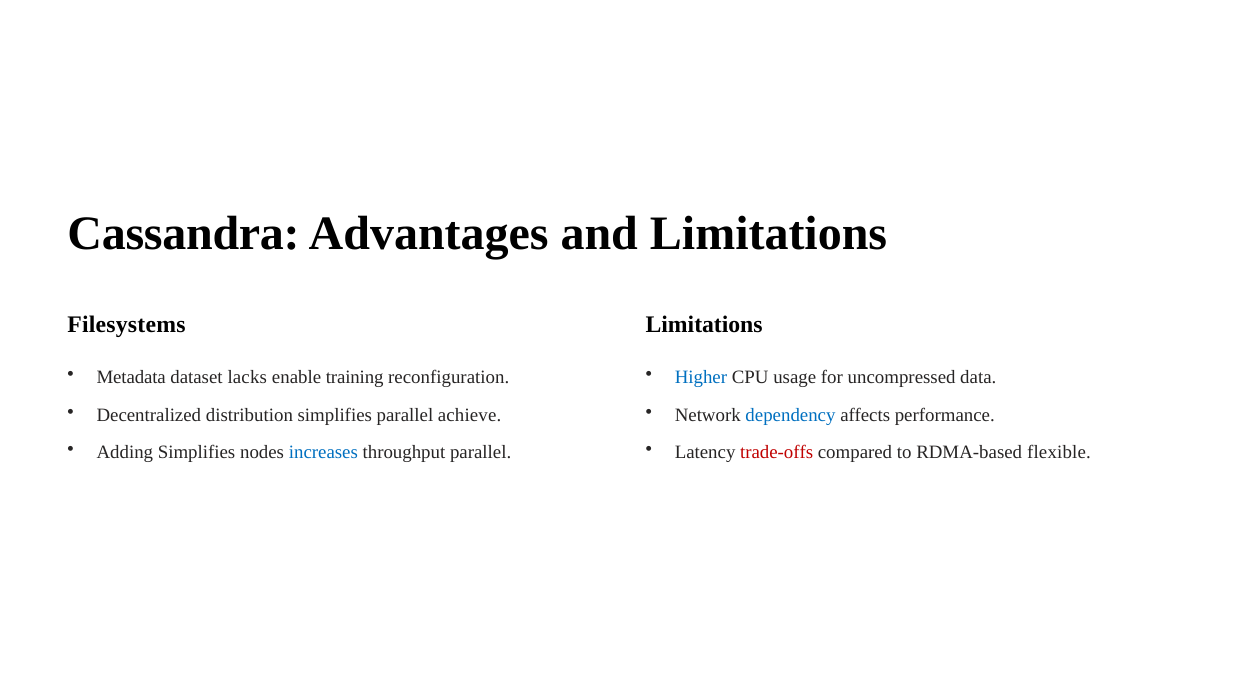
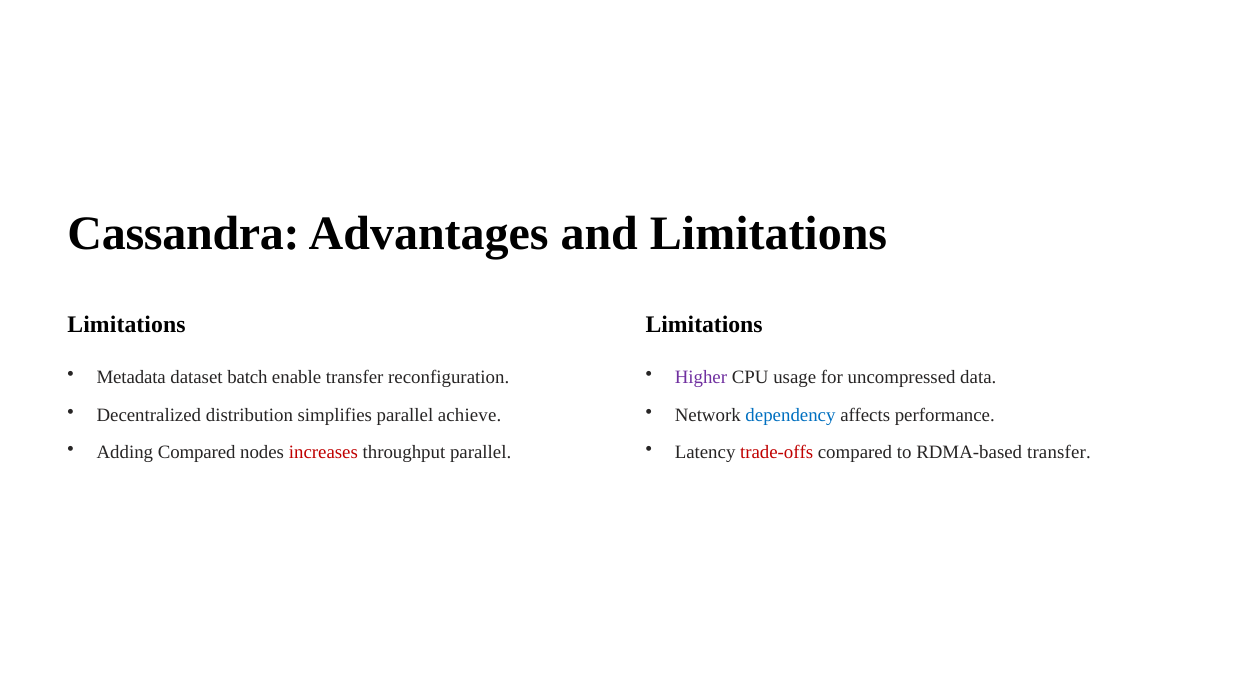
Filesystems at (126, 324): Filesystems -> Limitations
lacks: lacks -> batch
enable training: training -> transfer
Higher colour: blue -> purple
Adding Simplifies: Simplifies -> Compared
increases colour: blue -> red
RDMA-based flexible: flexible -> transfer
